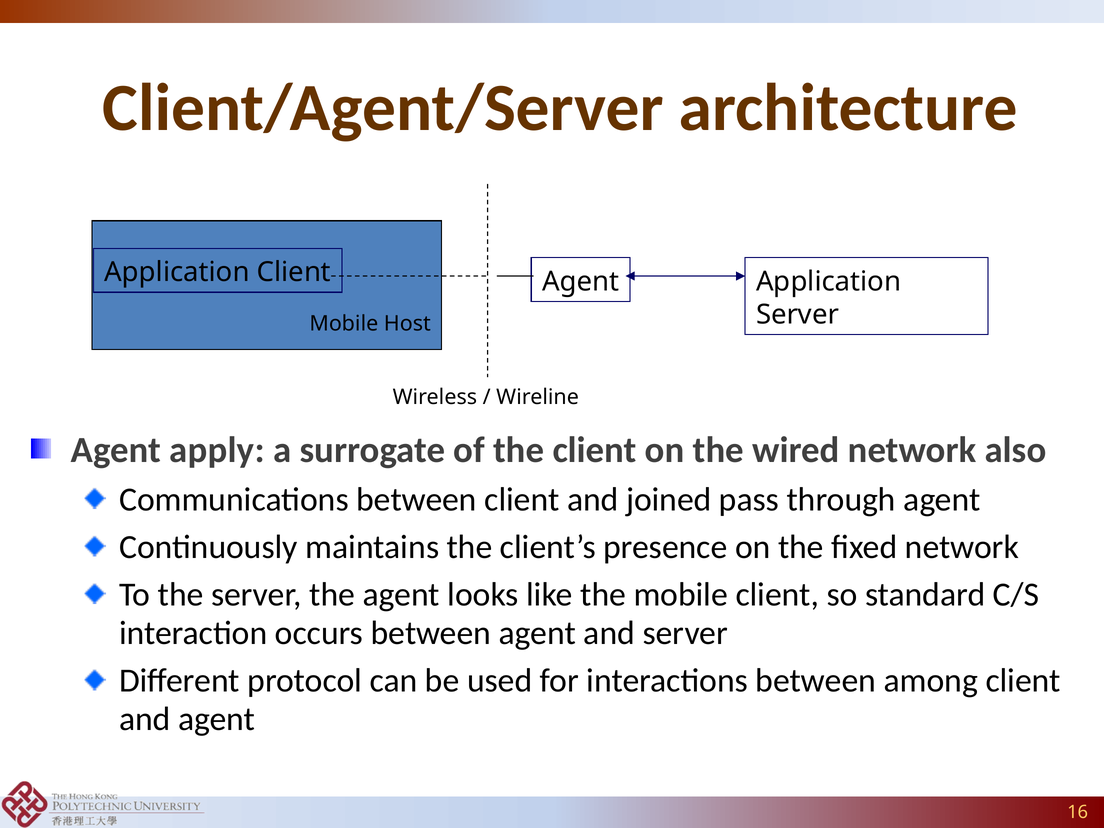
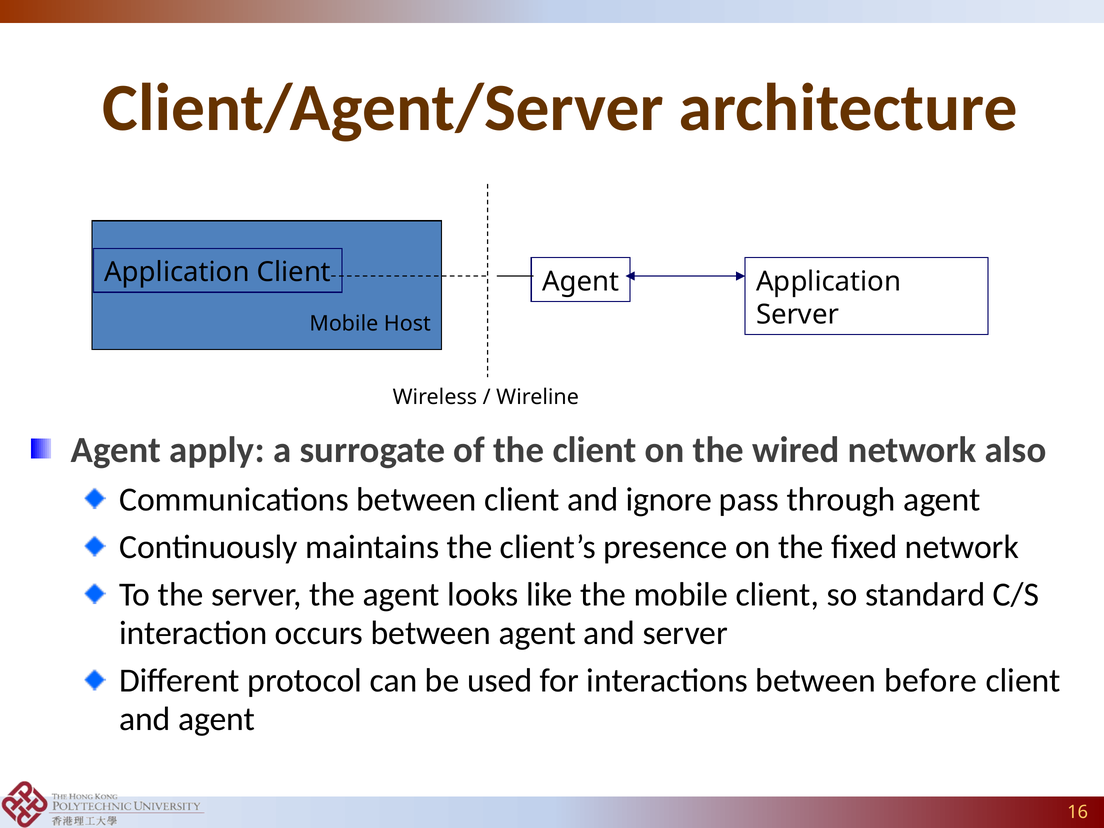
joined: joined -> ignore
among: among -> before
